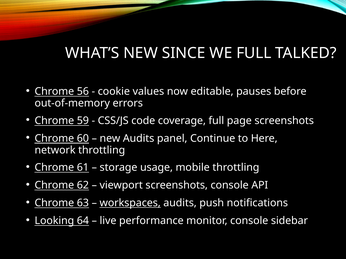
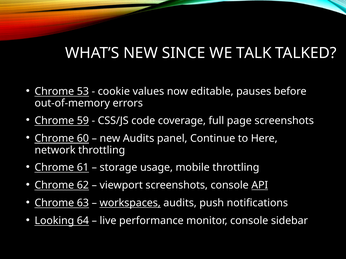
WE FULL: FULL -> TALK
56: 56 -> 53
API underline: none -> present
